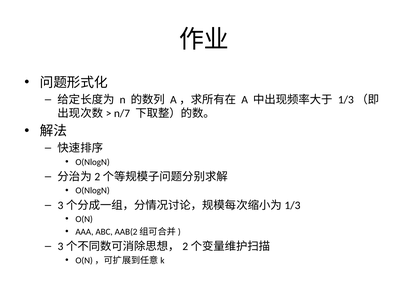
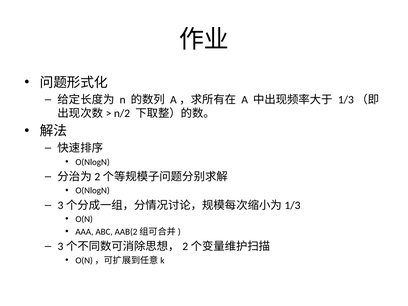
n/7: n/7 -> n/2
